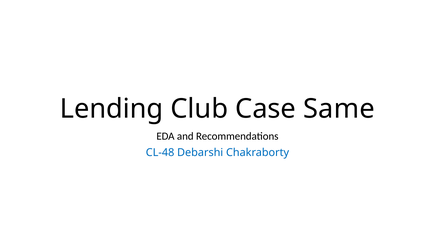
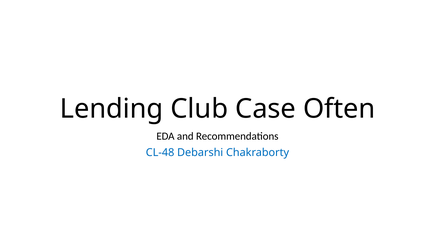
Same: Same -> Often
